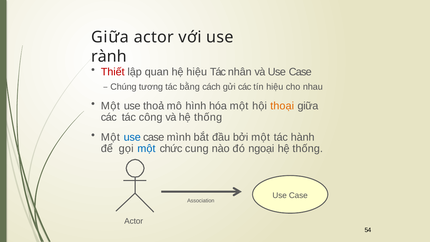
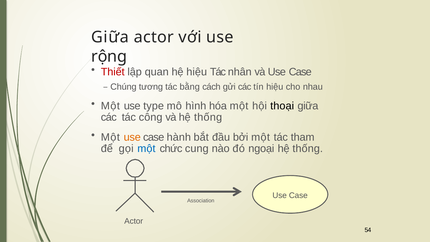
rành: rành -> rộng
thoả: thoả -> type
thoại colour: orange -> black
use at (132, 137) colour: blue -> orange
mình: mình -> hành
hành: hành -> tham
